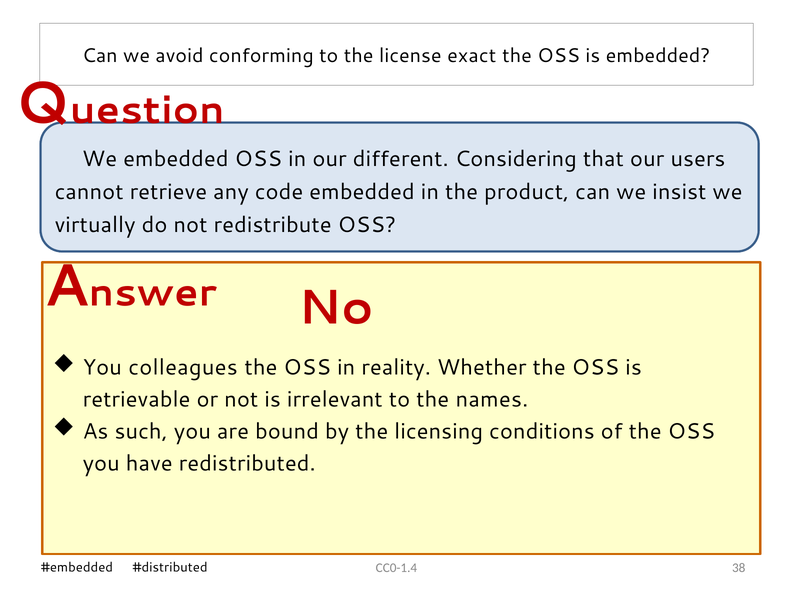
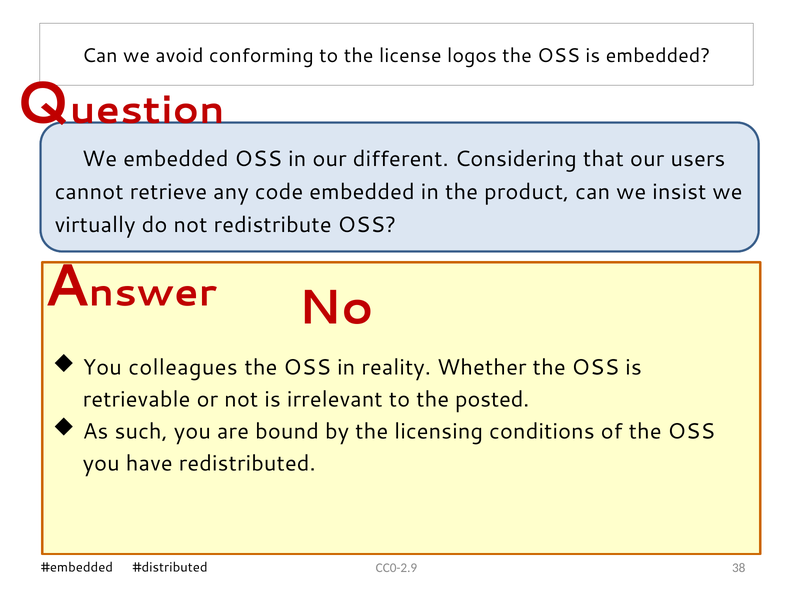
exact: exact -> logos
names: names -> posted
CC0-1.4: CC0-1.4 -> CC0-2.9
